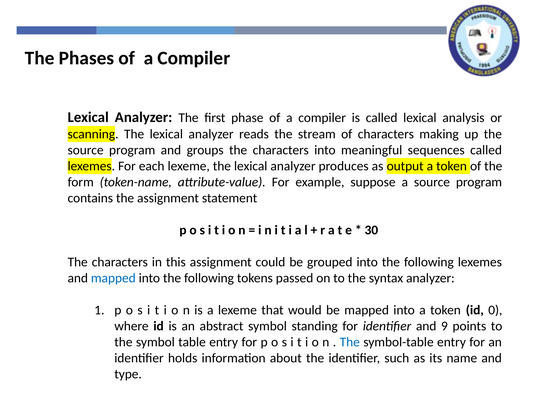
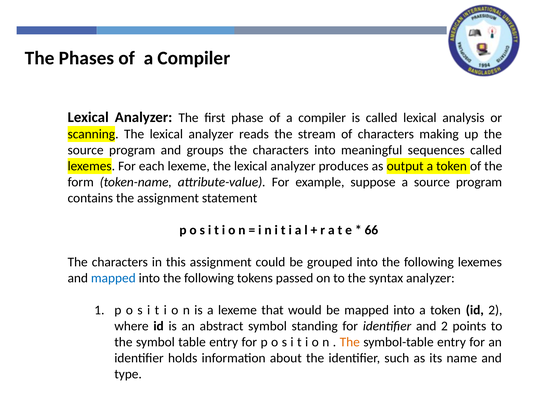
30: 30 -> 66
id 0: 0 -> 2
and 9: 9 -> 2
The at (350, 343) colour: blue -> orange
